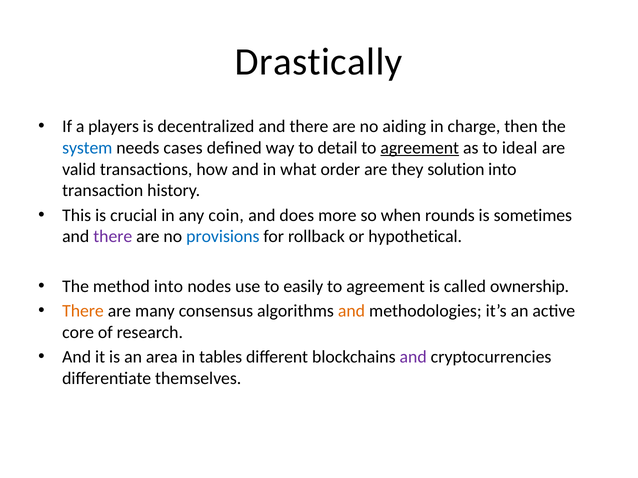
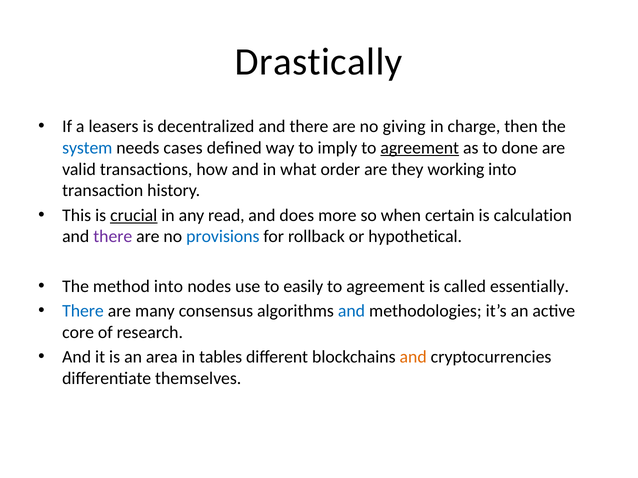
players: players -> leasers
aiding: aiding -> giving
detail: detail -> imply
ideal: ideal -> done
solution: solution -> working
crucial underline: none -> present
coin: coin -> read
rounds: rounds -> certain
sometimes: sometimes -> calculation
ownership: ownership -> essentially
There at (83, 311) colour: orange -> blue
and at (351, 311) colour: orange -> blue
and at (413, 357) colour: purple -> orange
